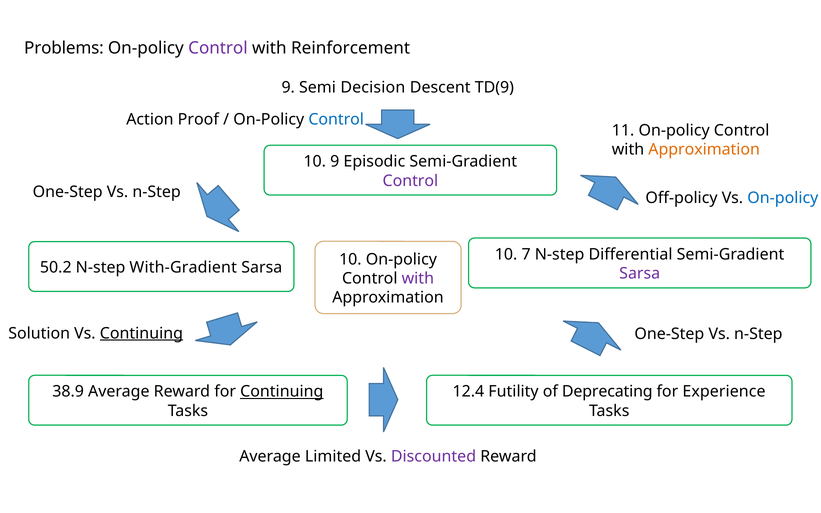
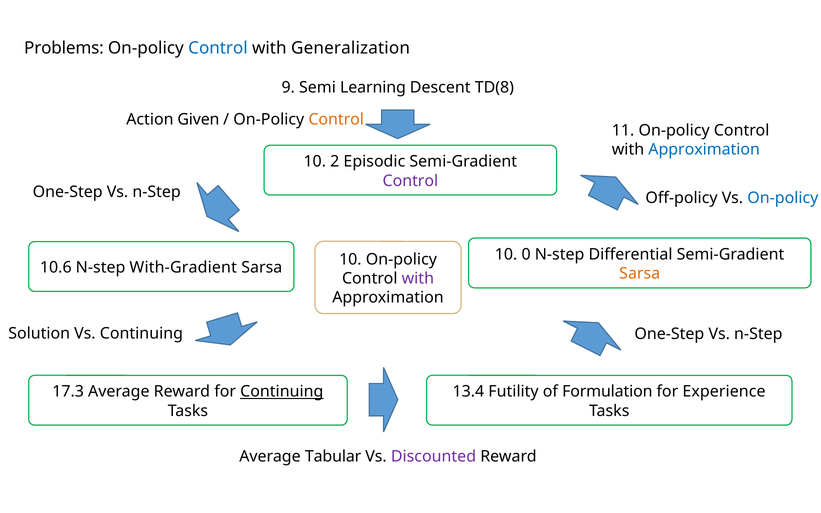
Control at (218, 48) colour: purple -> blue
Reinforcement: Reinforcement -> Generalization
Decision: Decision -> Learning
TD(9: TD(9 -> TD(8
Proof: Proof -> Given
Control at (336, 119) colour: blue -> orange
Approximation at (704, 149) colour: orange -> blue
10 9: 9 -> 2
7: 7 -> 0
50.2: 50.2 -> 10.6
Sarsa at (640, 274) colour: purple -> orange
Continuing at (141, 333) underline: present -> none
38.9: 38.9 -> 17.3
12.4: 12.4 -> 13.4
Deprecating: Deprecating -> Formulation
Limited: Limited -> Tabular
